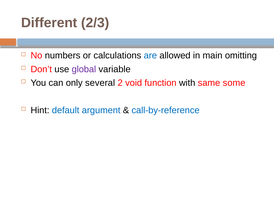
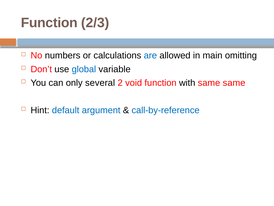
Different at (49, 23): Different -> Function
global colour: purple -> blue
same some: some -> same
